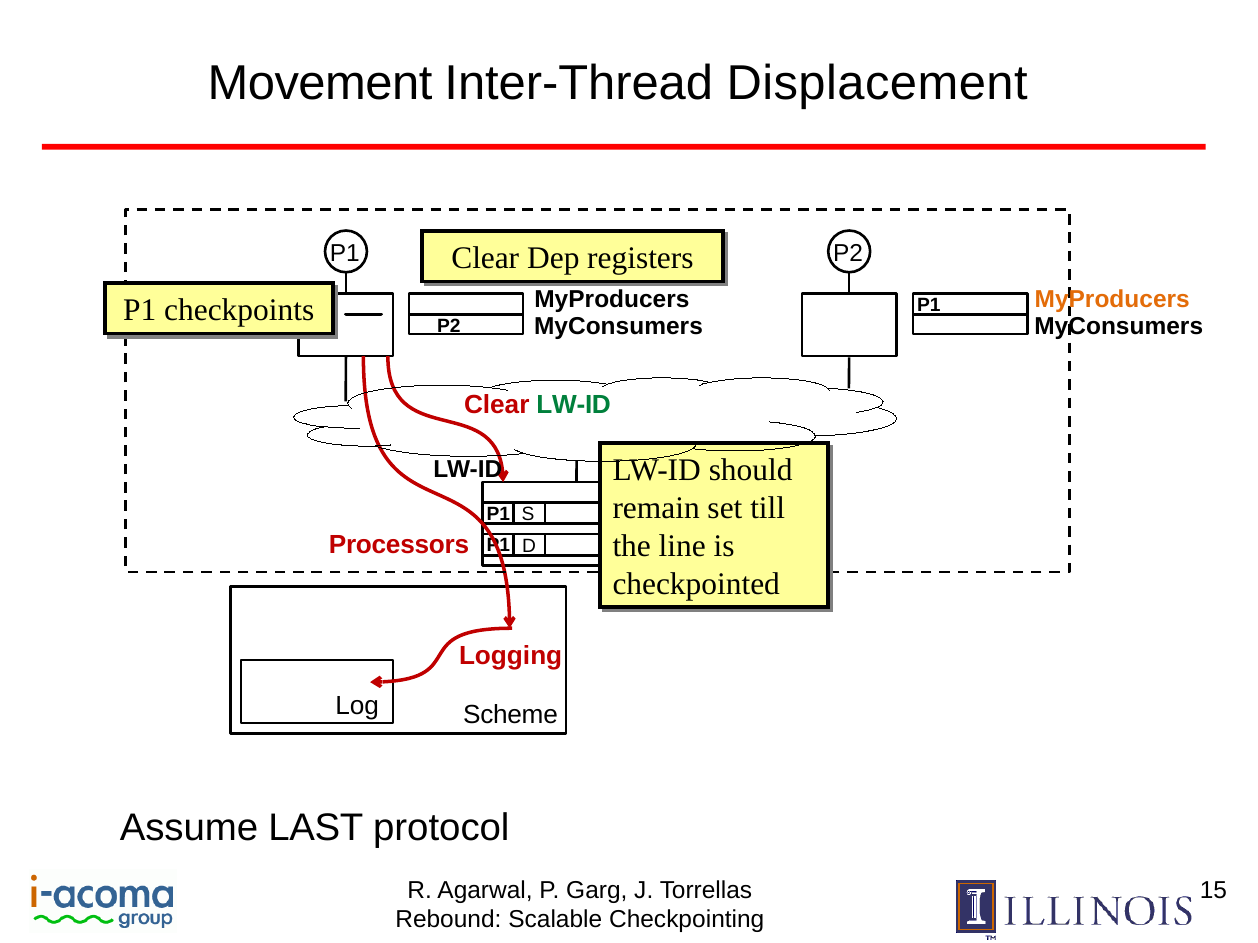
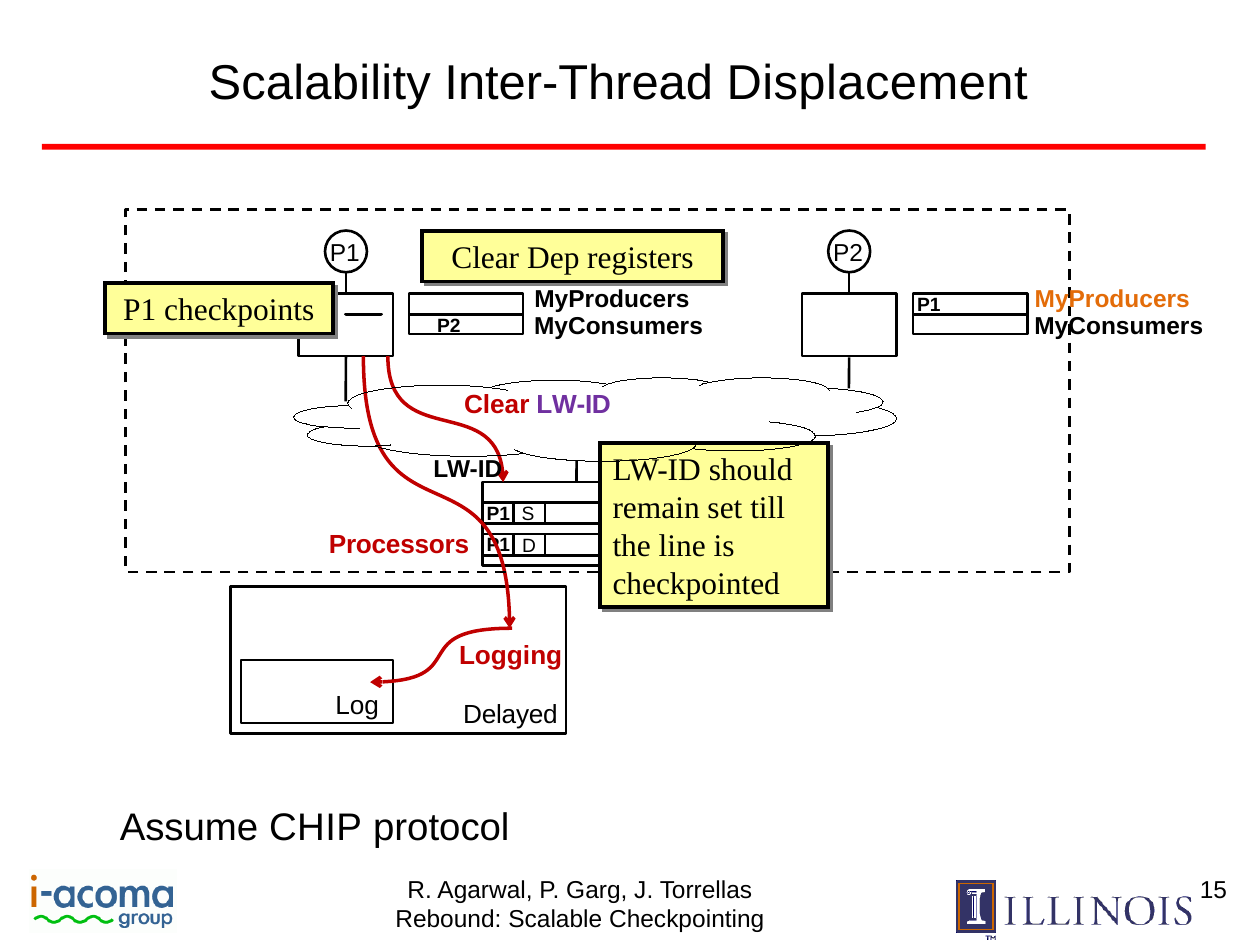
Movement: Movement -> Scalability
LW-ID at (574, 405) colour: green -> purple
Scheme: Scheme -> Delayed
LAST: LAST -> CHIP
